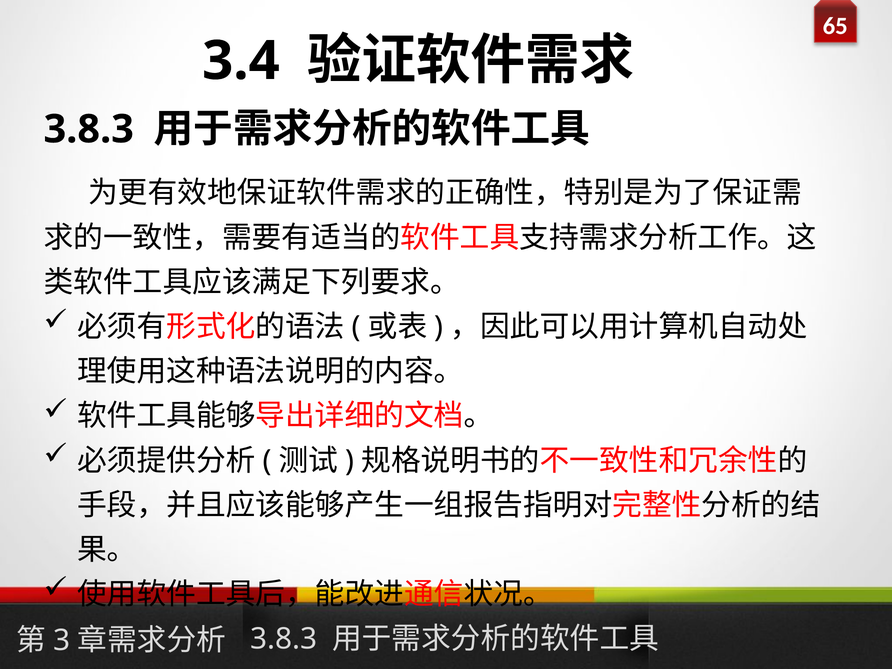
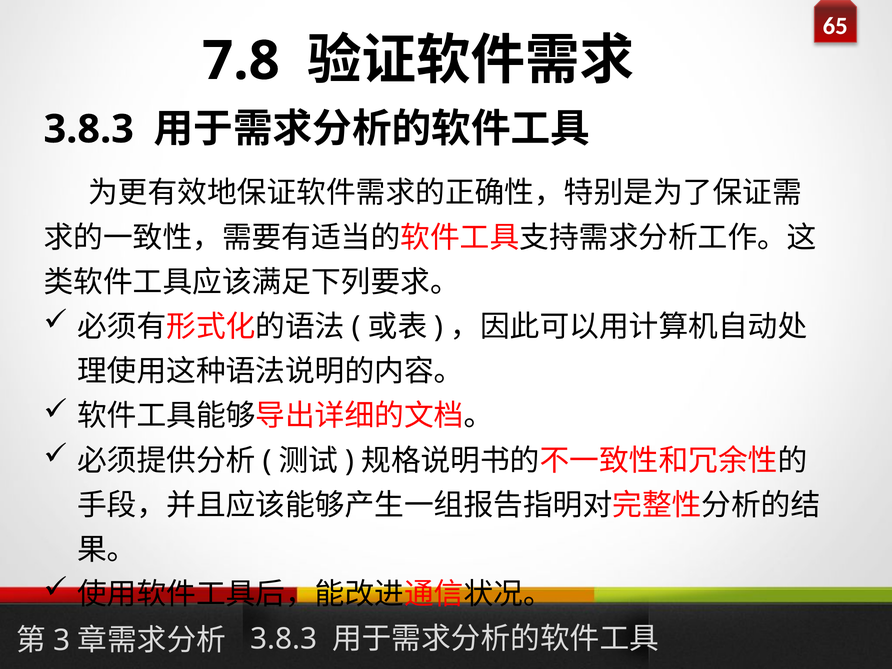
3.4: 3.4 -> 7.8
